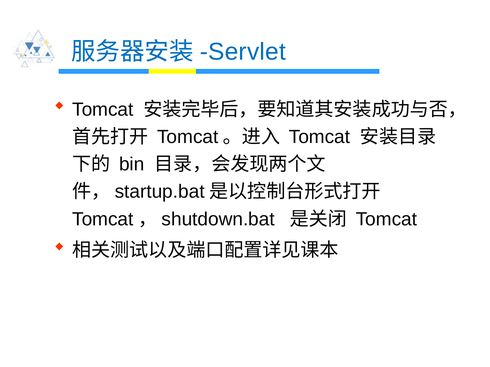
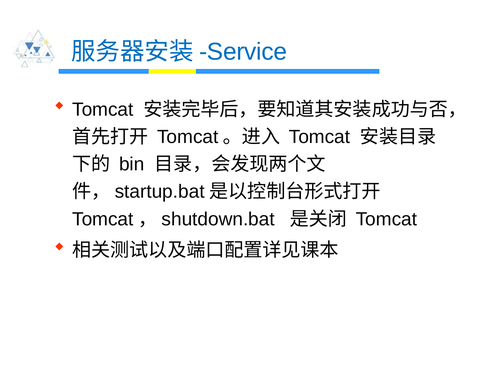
Servlet: Servlet -> Service
